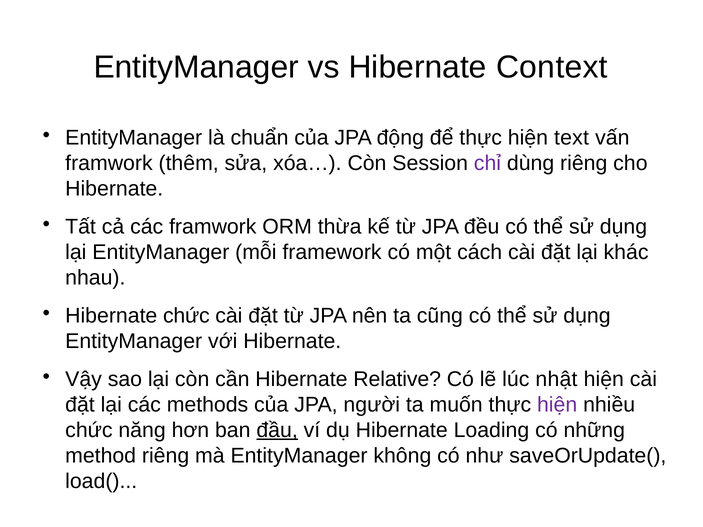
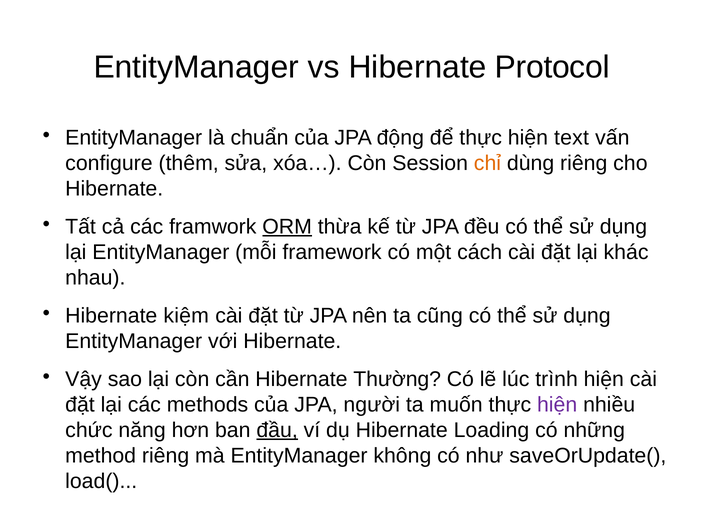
Context: Context -> Protocol
framwork at (109, 163): framwork -> configure
chỉ colour: purple -> orange
ORM underline: none -> present
Hibernate chức: chức -> kiệm
Relative: Relative -> Thường
nhật: nhật -> trình
